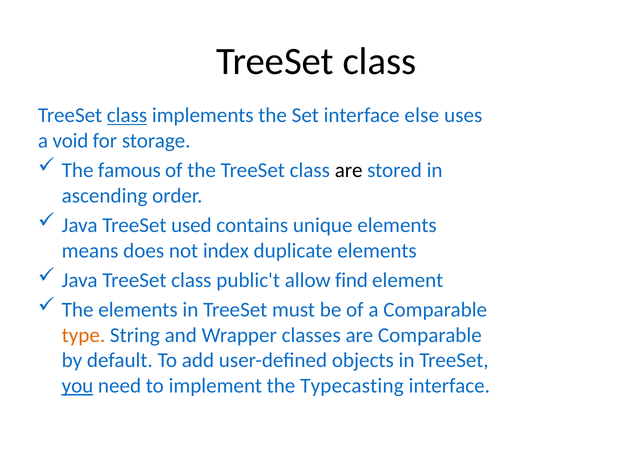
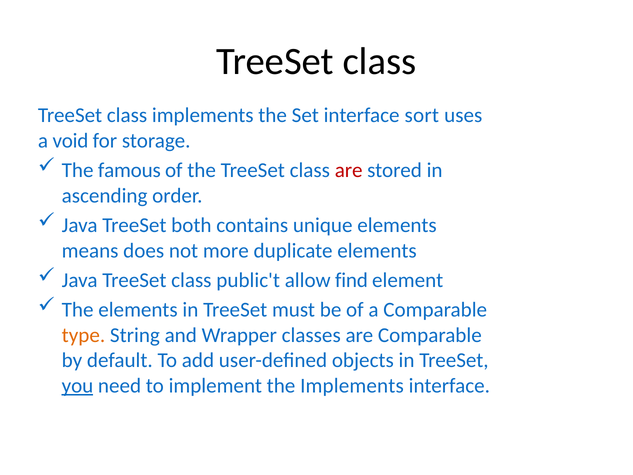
class at (127, 115) underline: present -> none
else: else -> sort
are at (349, 170) colour: black -> red
used: used -> both
index: index -> more
the Typecasting: Typecasting -> Implements
